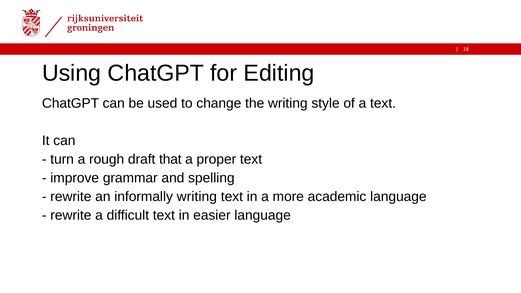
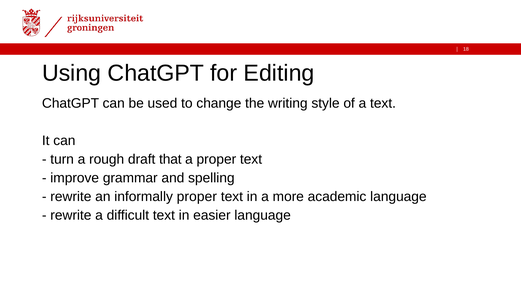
informally writing: writing -> proper
